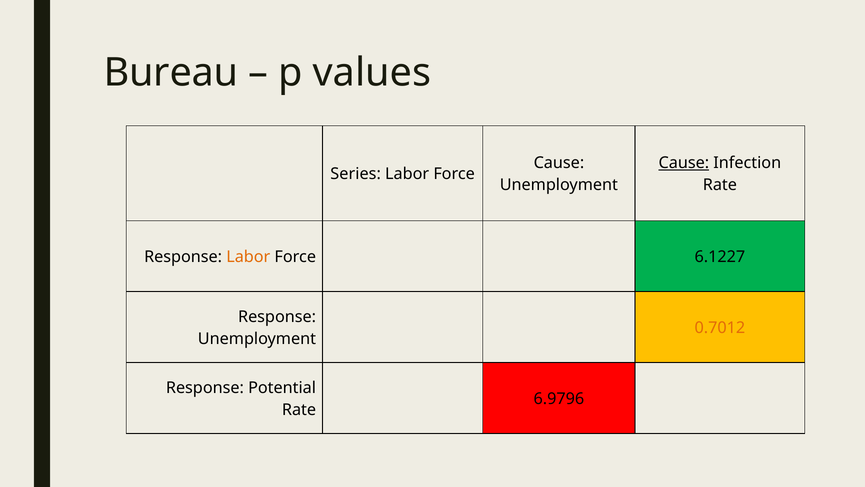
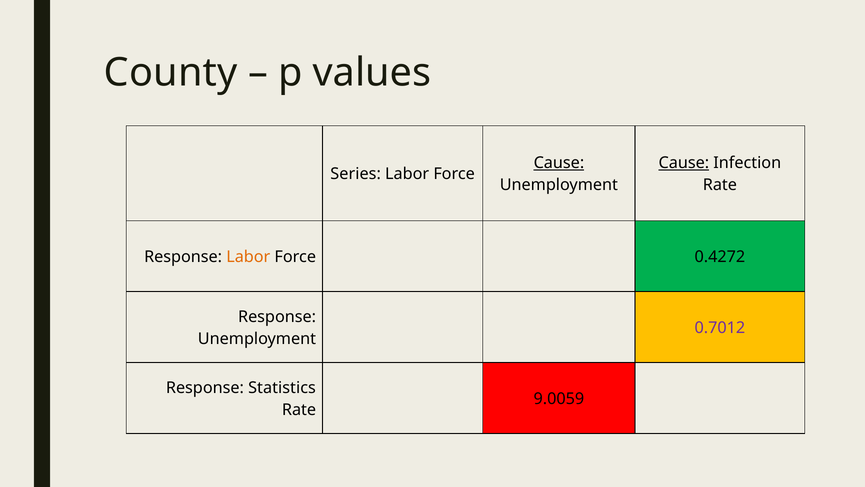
Bureau: Bureau -> County
Cause at (559, 163) underline: none -> present
6.1227: 6.1227 -> 0.4272
0.7012 colour: orange -> purple
Potential: Potential -> Statistics
6.9796: 6.9796 -> 9.0059
